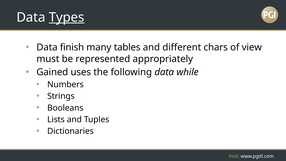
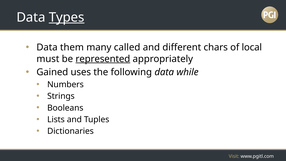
finish: finish -> them
tables: tables -> called
view: view -> local
represented underline: none -> present
